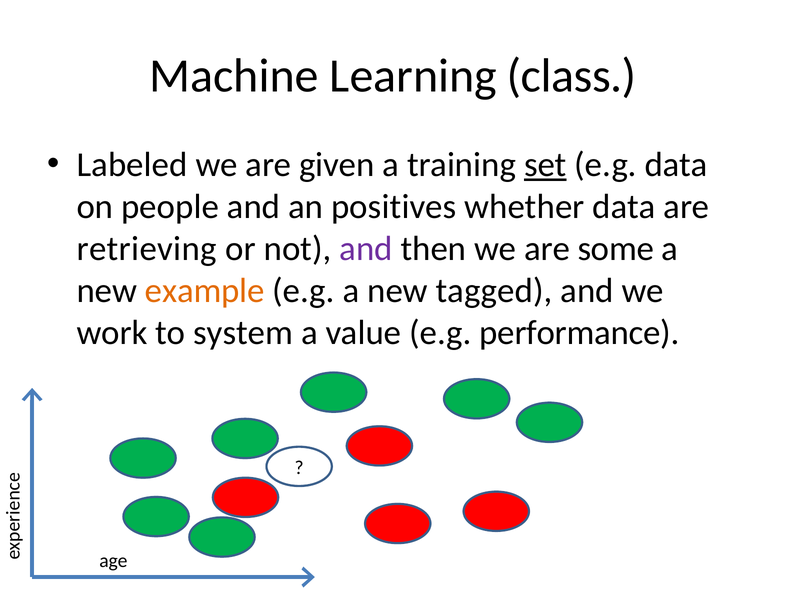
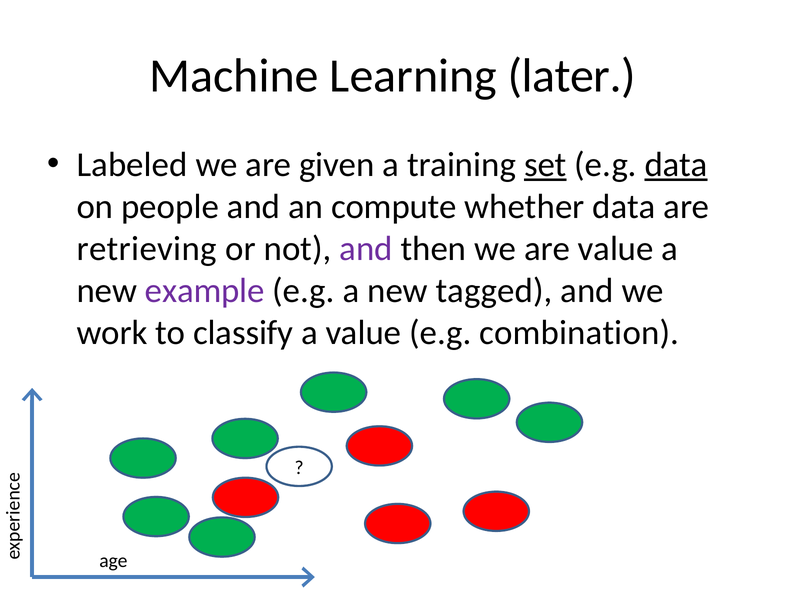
class: class -> later
data at (676, 165) underline: none -> present
positives: positives -> compute
are some: some -> value
example colour: orange -> purple
system: system -> classify
performance: performance -> combination
